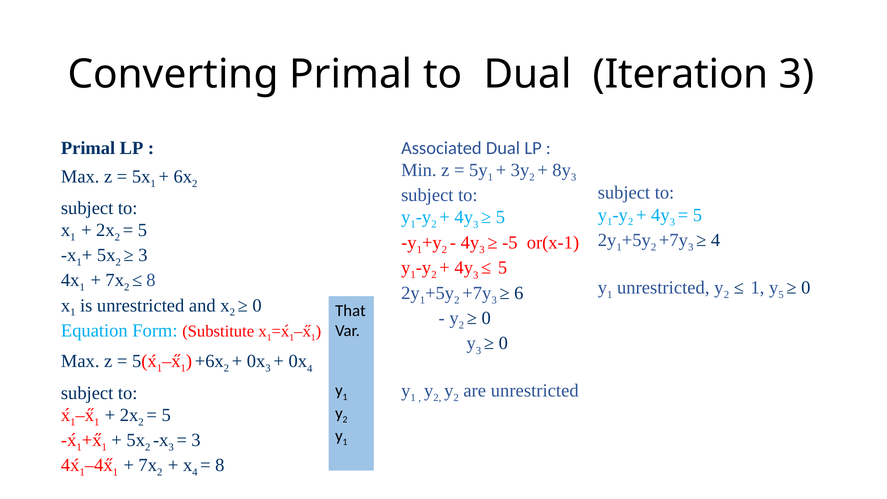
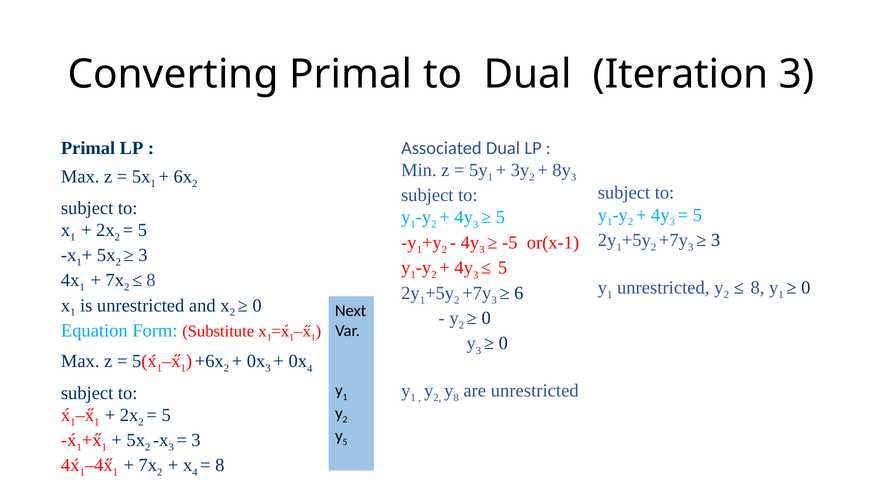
4 at (716, 240): 4 -> 3
1 at (757, 288): 1 -> 8
5 at (781, 295): 5 -> 1
That: That -> Next
2 at (456, 398): 2 -> 8
1 at (345, 442): 1 -> 5
